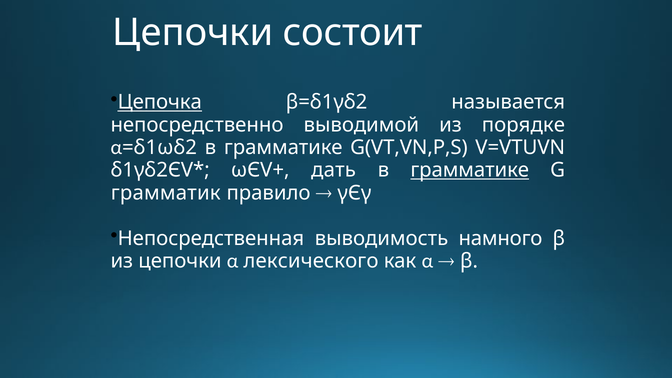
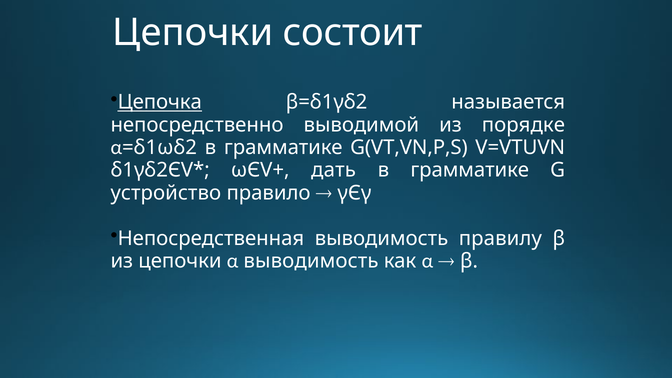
грамматике at (470, 170) underline: present -> none
грамматик: грамматик -> устройство
намного: намного -> правилу
α лексического: лексического -> выводимость
